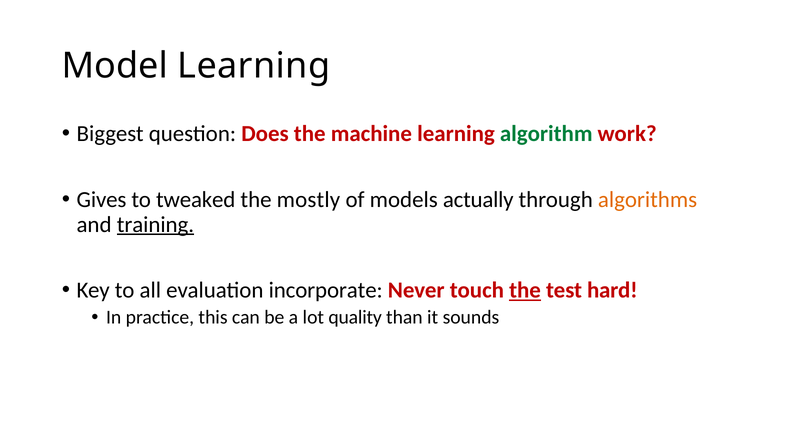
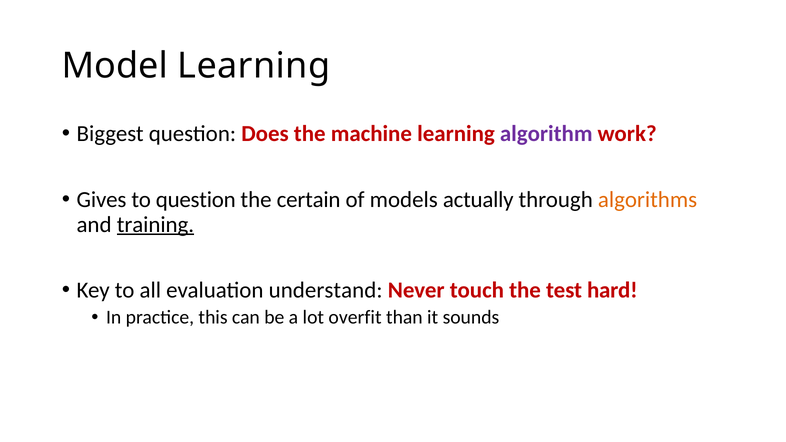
algorithm colour: green -> purple
to tweaked: tweaked -> question
mostly: mostly -> certain
incorporate: incorporate -> understand
the at (525, 290) underline: present -> none
quality: quality -> overfit
